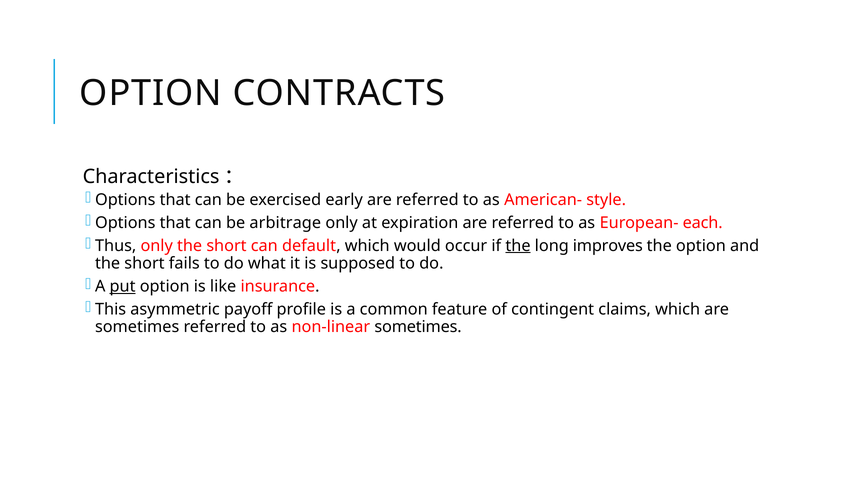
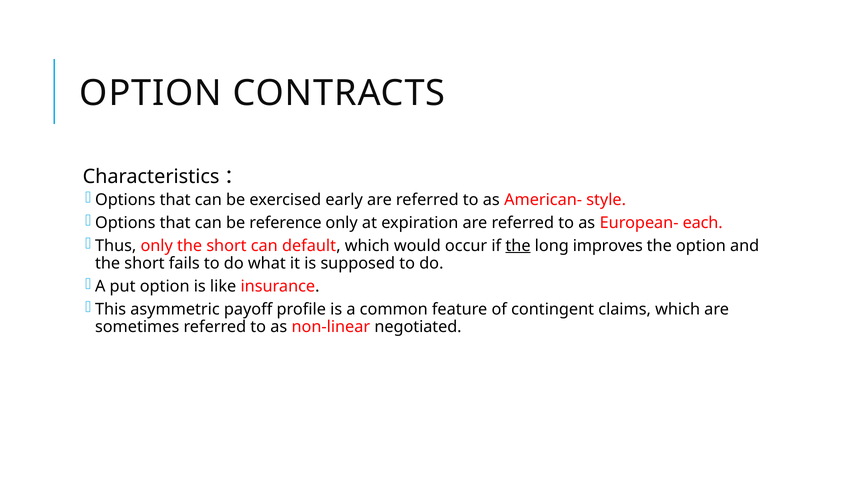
arbitrage: arbitrage -> reference
put underline: present -> none
non-linear sometimes: sometimes -> negotiated
